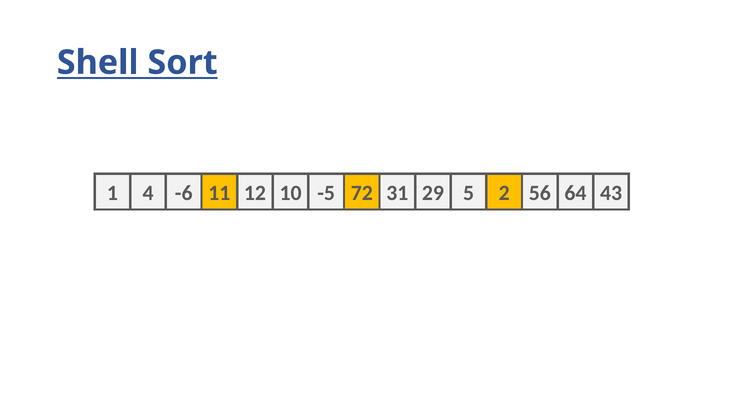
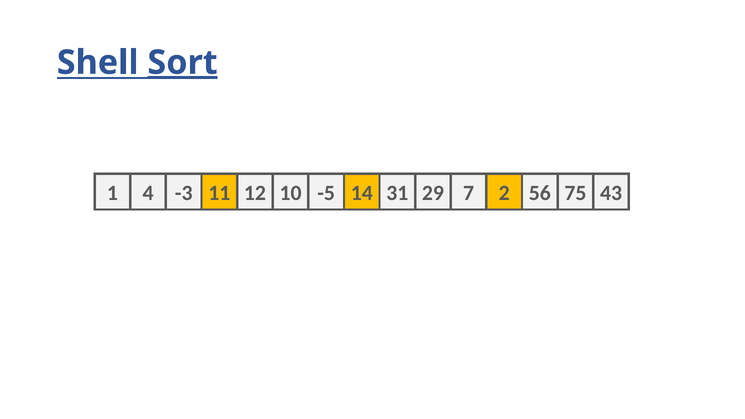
Sort underline: none -> present
-6: -6 -> -3
72: 72 -> 14
5: 5 -> 7
64: 64 -> 75
